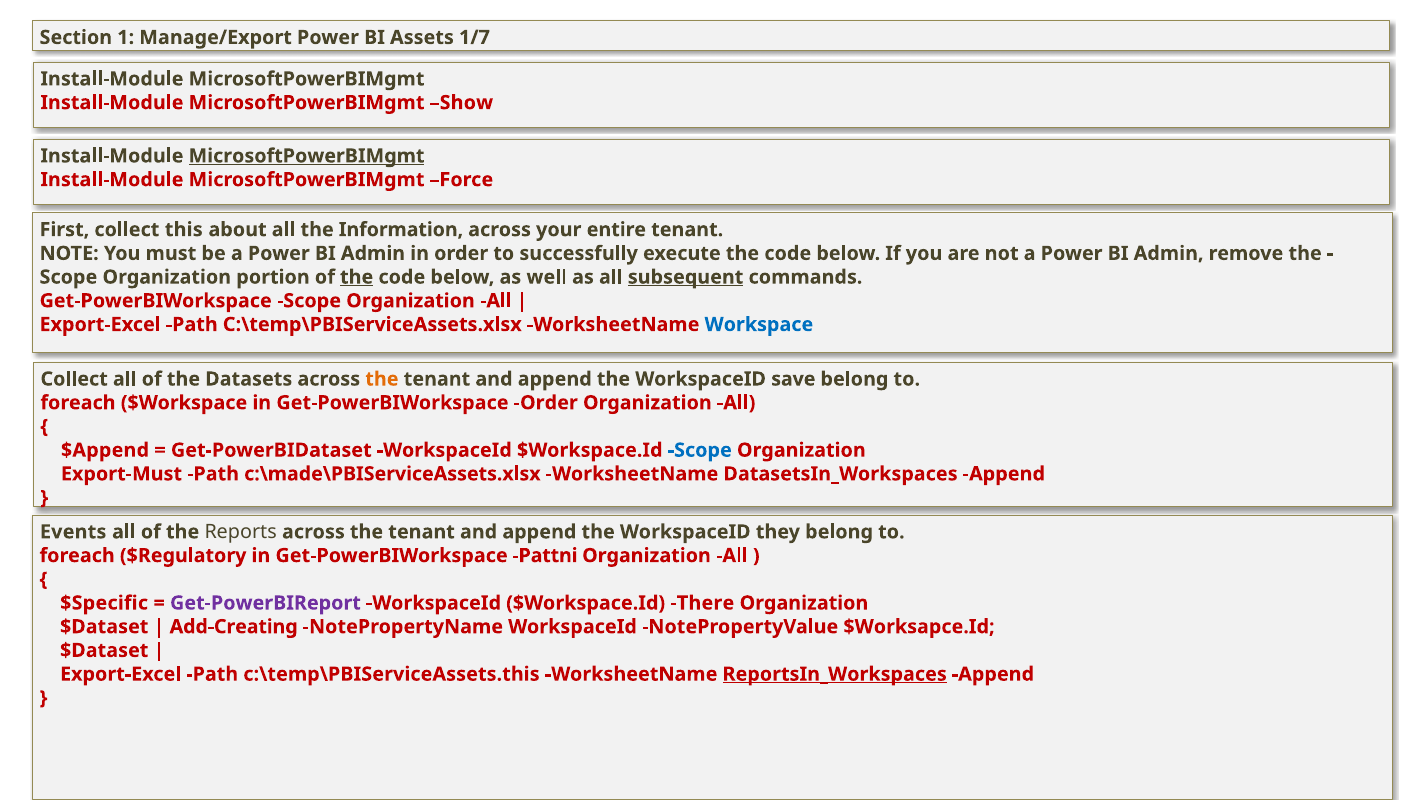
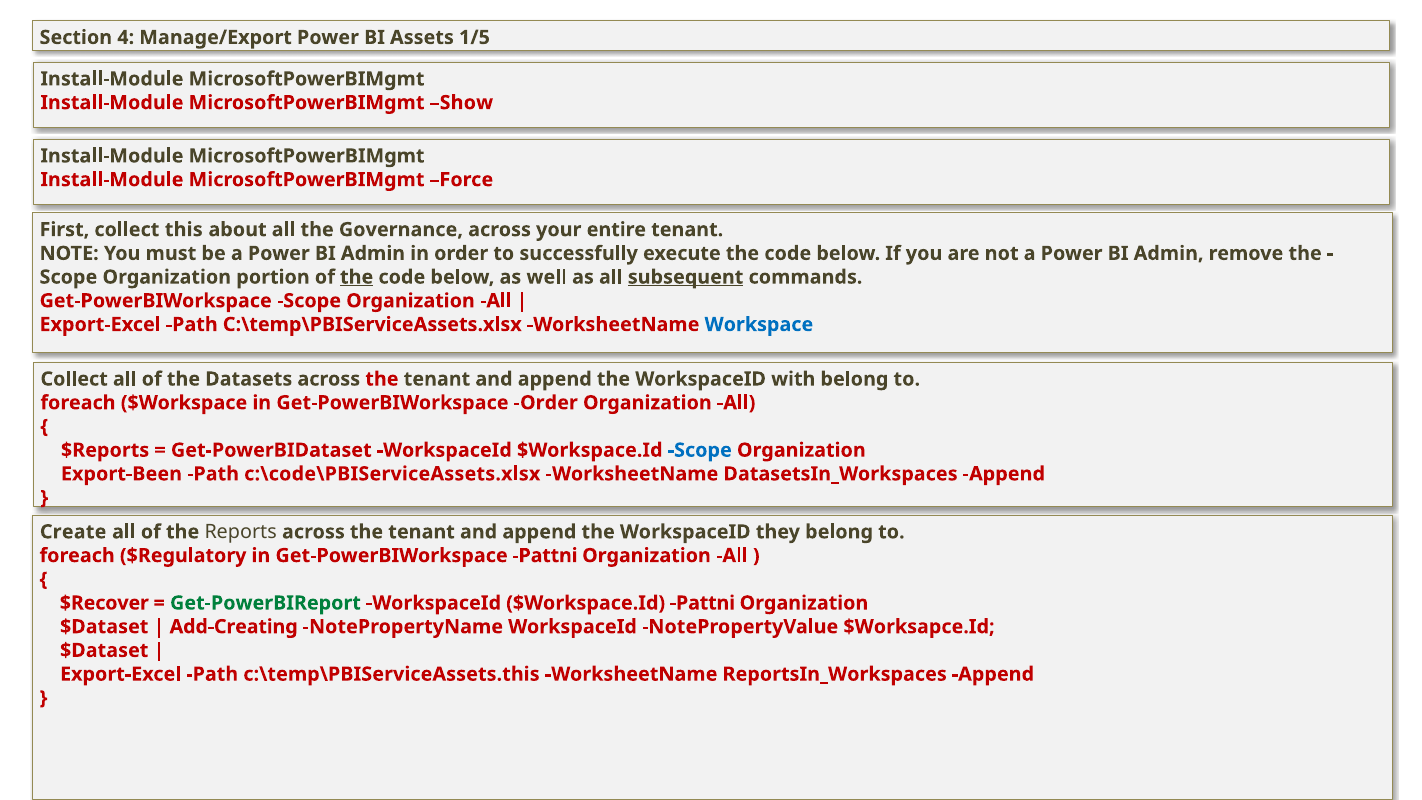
1: 1 -> 4
1/7: 1/7 -> 1/5
MicrosoftPowerBIMgmt at (307, 156) underline: present -> none
Information: Information -> Governance
the at (382, 379) colour: orange -> red
save: save -> with
$Append: $Append -> $Reports
Export-Must: Export-Must -> Export-Been
c:\made\PBIServiceAssets.xlsx: c:\made\PBIServiceAssets.xlsx -> c:\code\PBIServiceAssets.xlsx
Events: Events -> Create
$Specific: $Specific -> $Recover
Get-PowerBIReport colour: purple -> green
$Workspace.Id There: There -> Pattni
ReportsIn_Workspaces underline: present -> none
